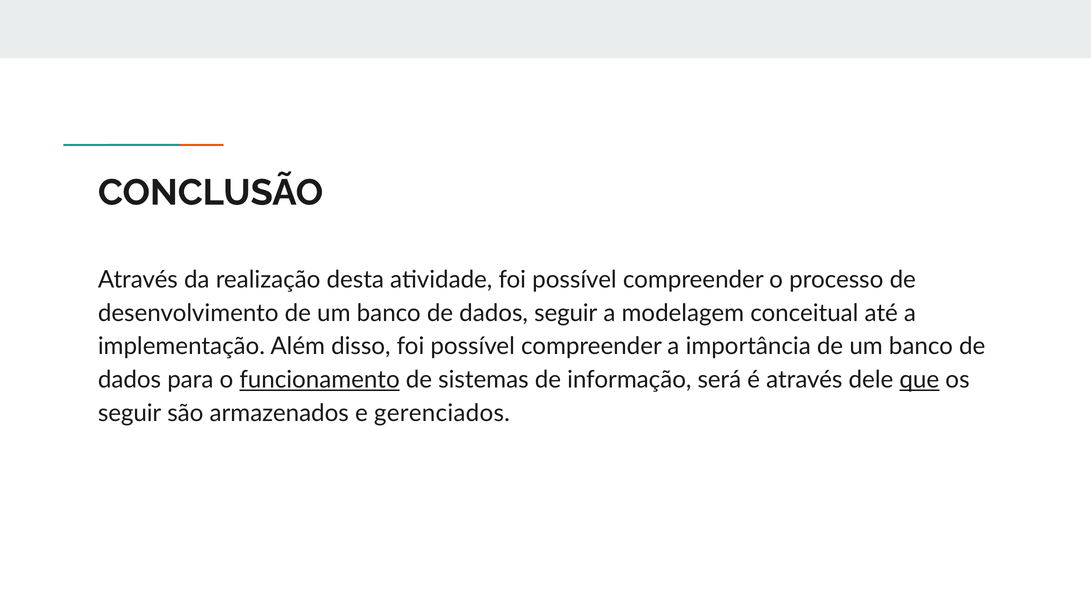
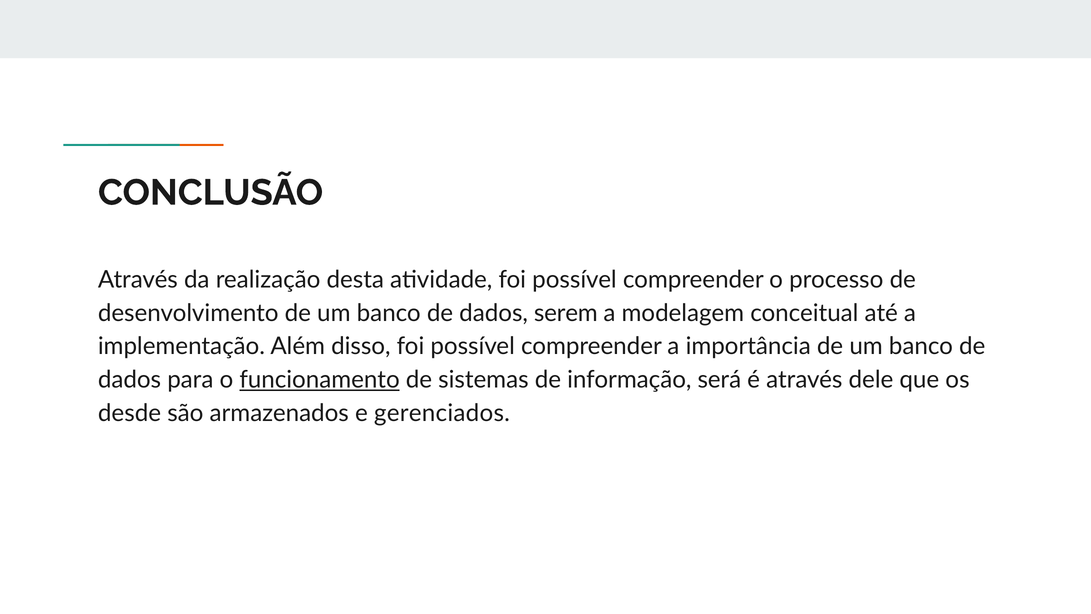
dados seguir: seguir -> serem
que underline: present -> none
seguir at (130, 413): seguir -> desde
